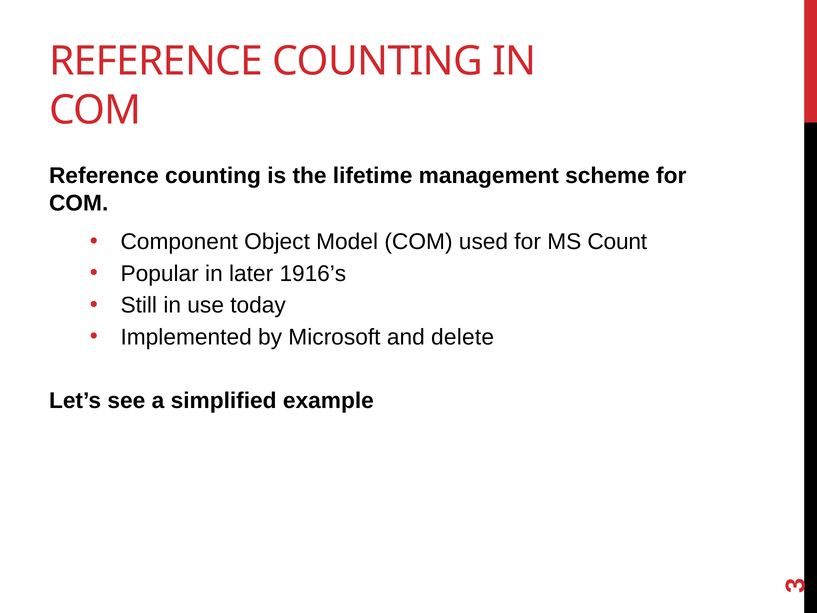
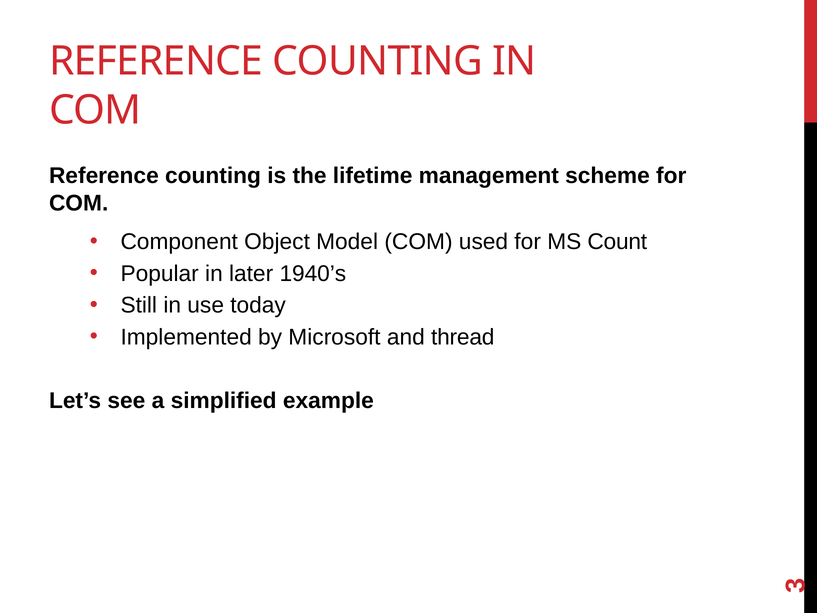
1916’s: 1916’s -> 1940’s
delete: delete -> thread
